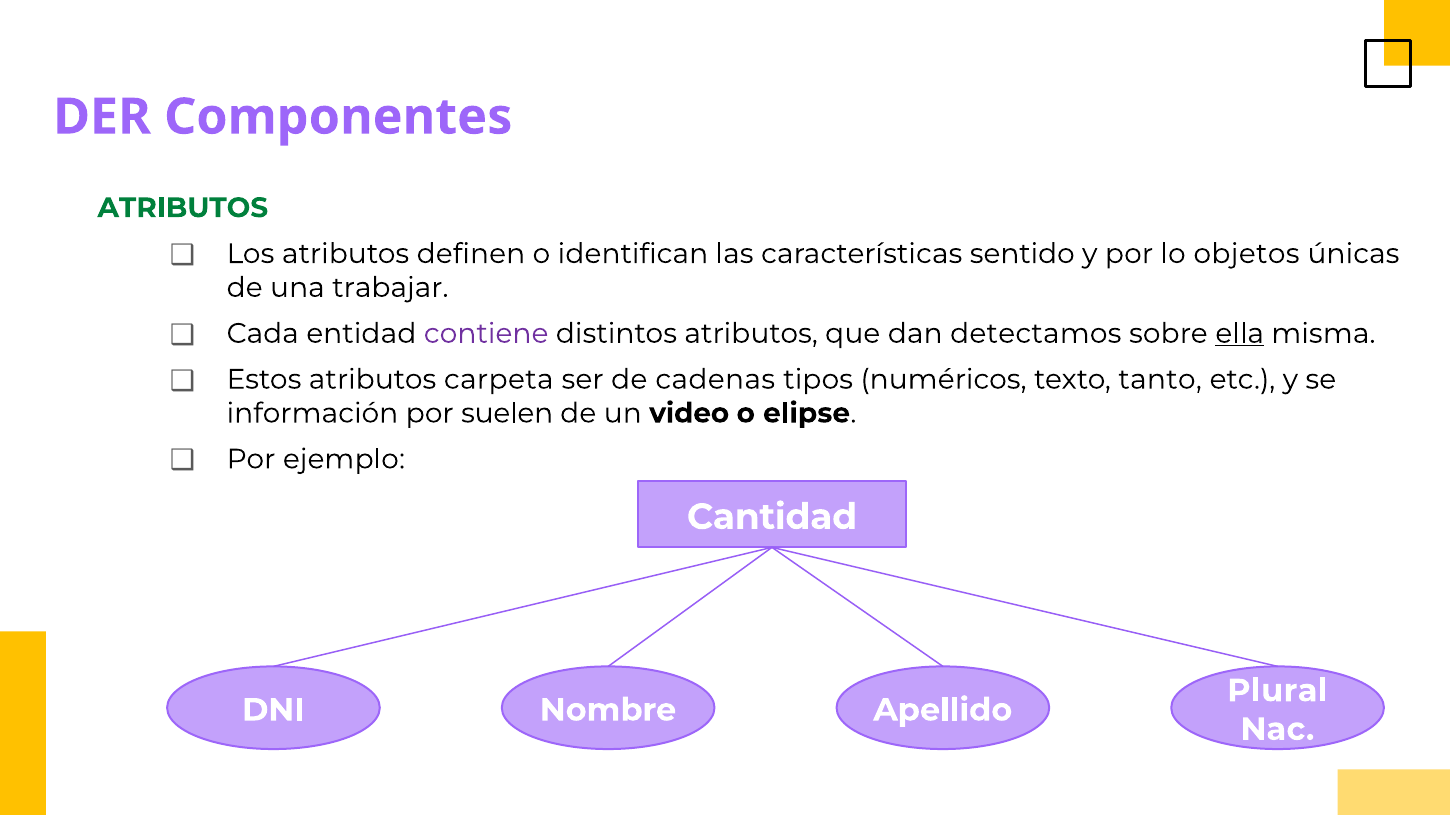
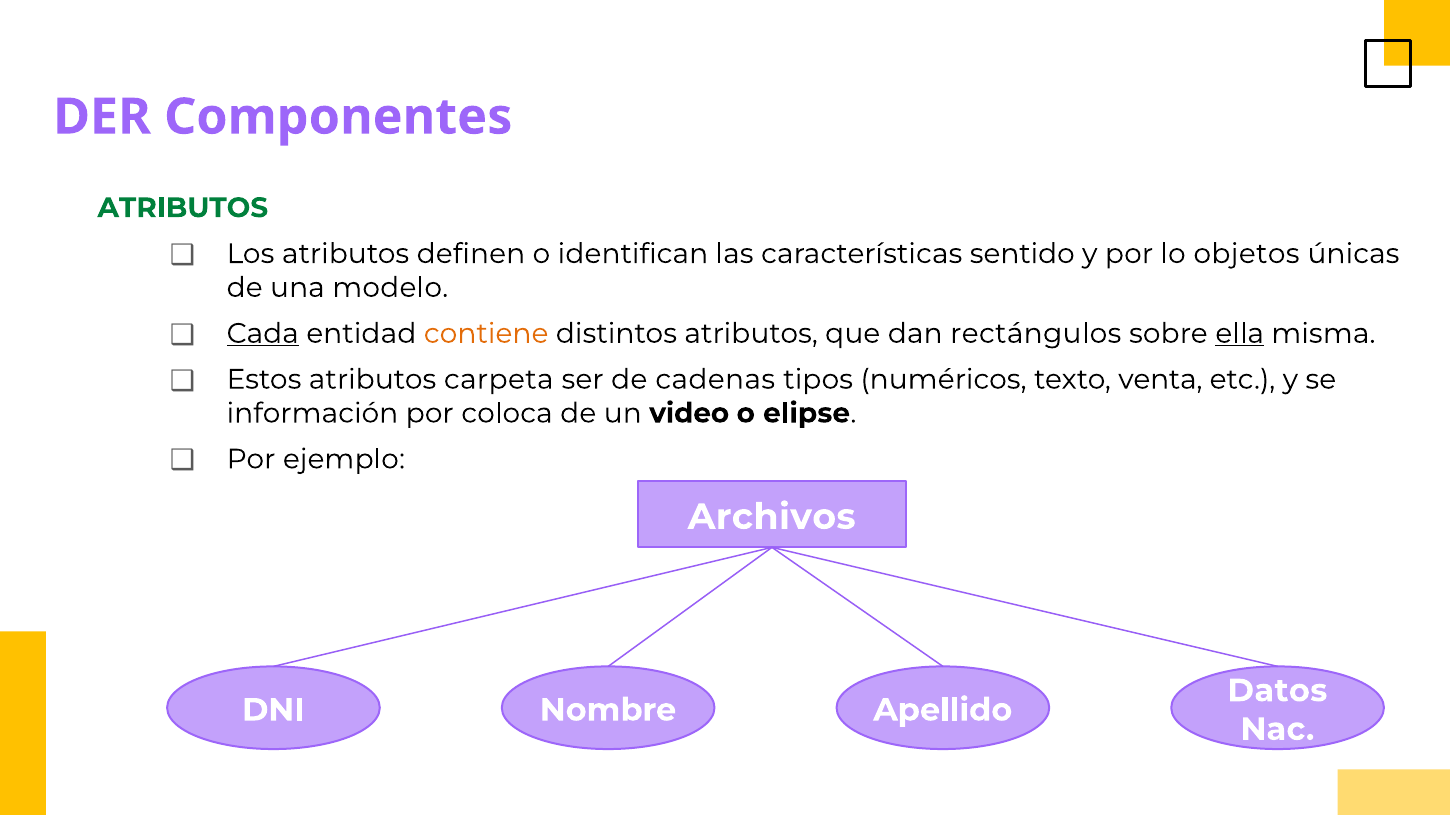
trabajar: trabajar -> modelo
Cada underline: none -> present
contiene colour: purple -> orange
detectamos: detectamos -> rectángulos
tanto: tanto -> venta
suelen: suelen -> coloca
Cantidad: Cantidad -> Archivos
Plural: Plural -> Datos
